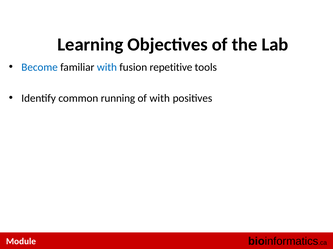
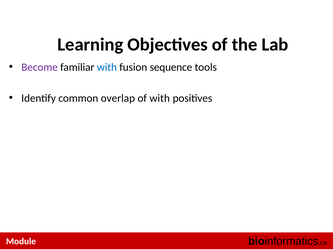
Become colour: blue -> purple
repetitive: repetitive -> sequence
running: running -> overlap
